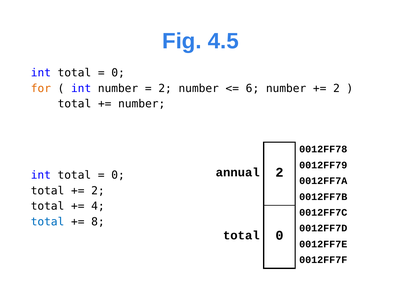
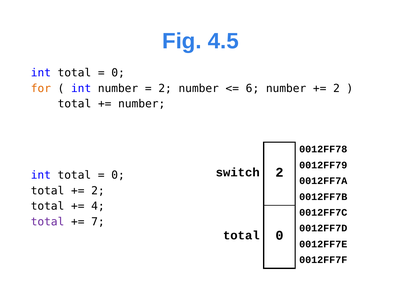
annual: annual -> switch
total at (48, 222) colour: blue -> purple
8: 8 -> 7
